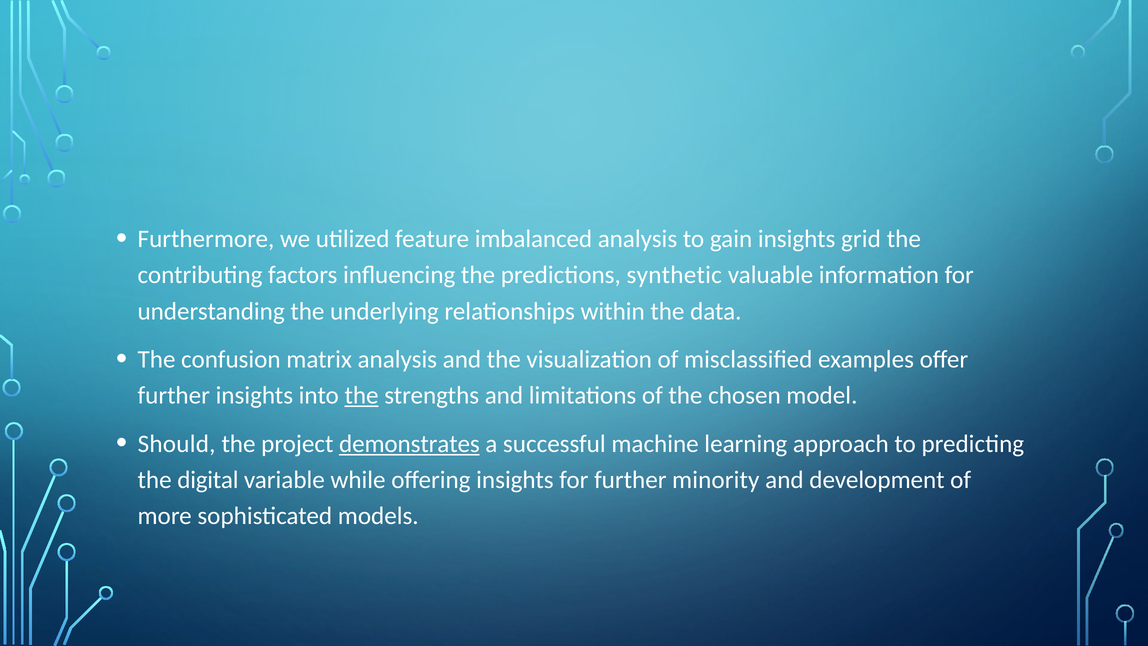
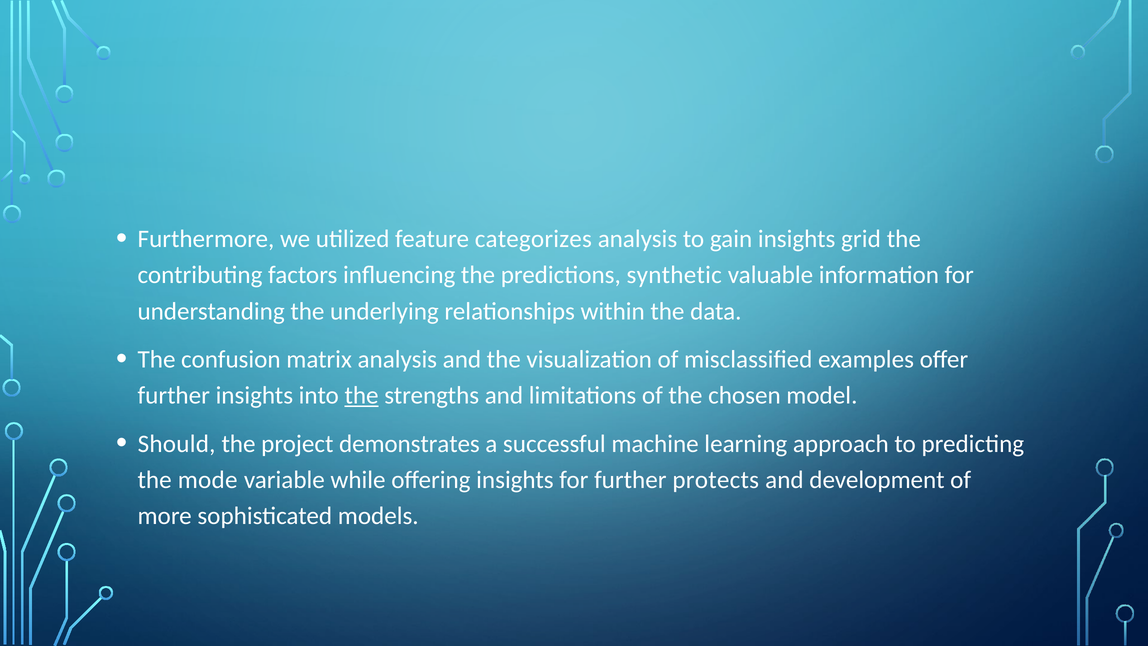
imbalanced: imbalanced -> categorizes
demonstrates underline: present -> none
digital: digital -> mode
minority: minority -> protects
